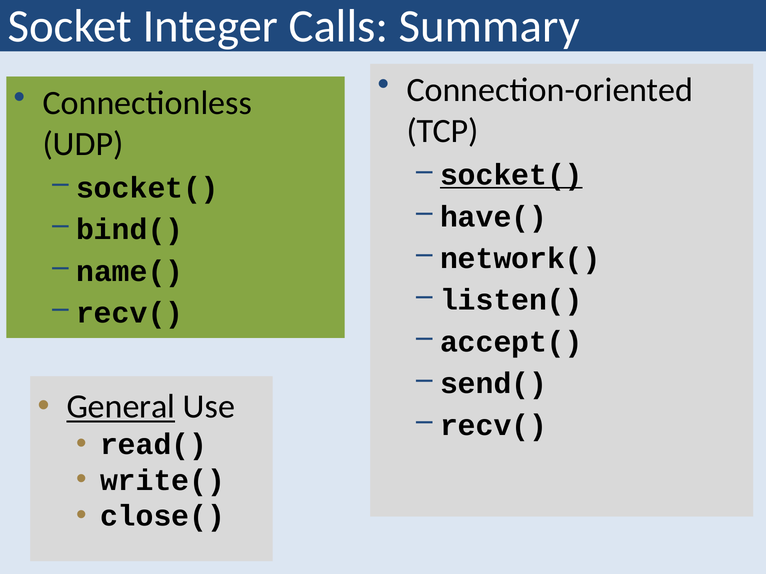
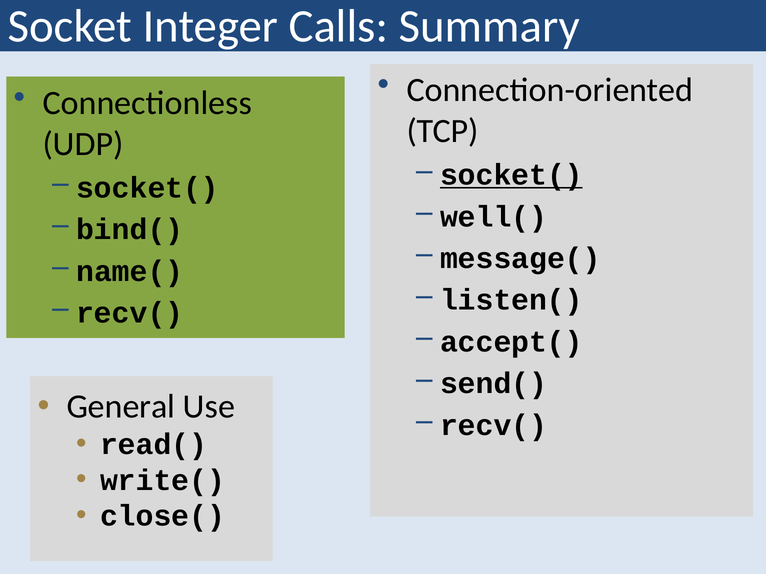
have(: have( -> well(
network(: network( -> message(
General underline: present -> none
